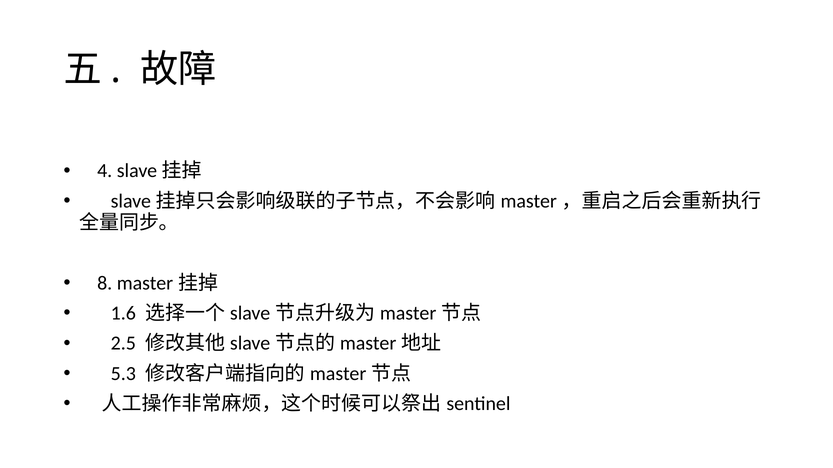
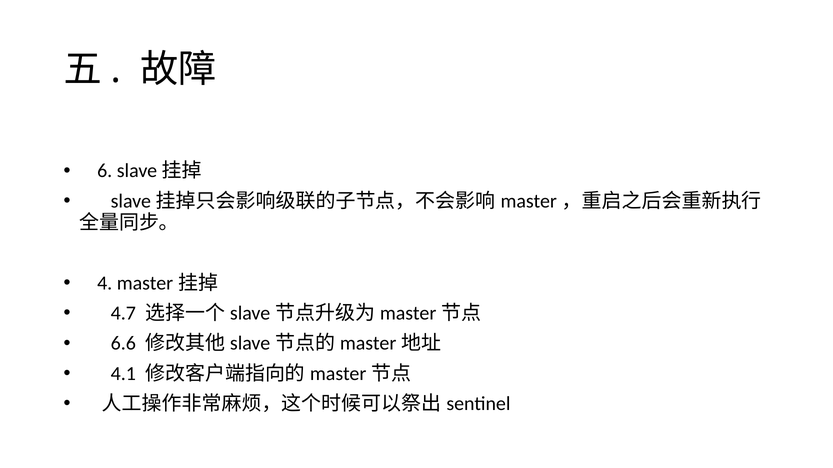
4: 4 -> 6
8: 8 -> 4
1.6: 1.6 -> 4.7
2.5: 2.5 -> 6.6
5.3: 5.3 -> 4.1
